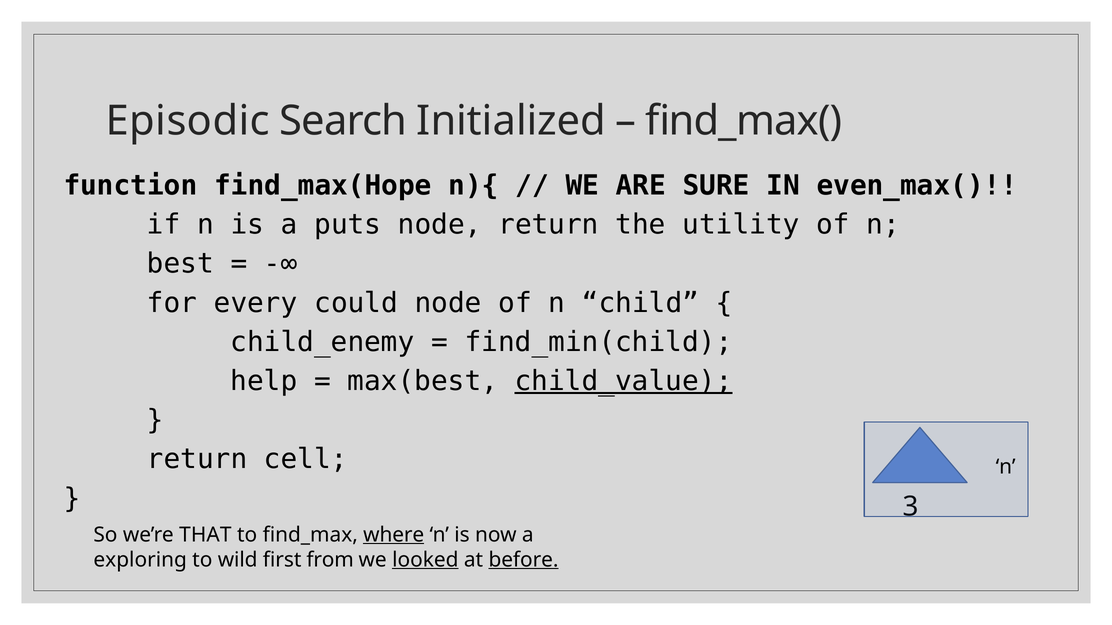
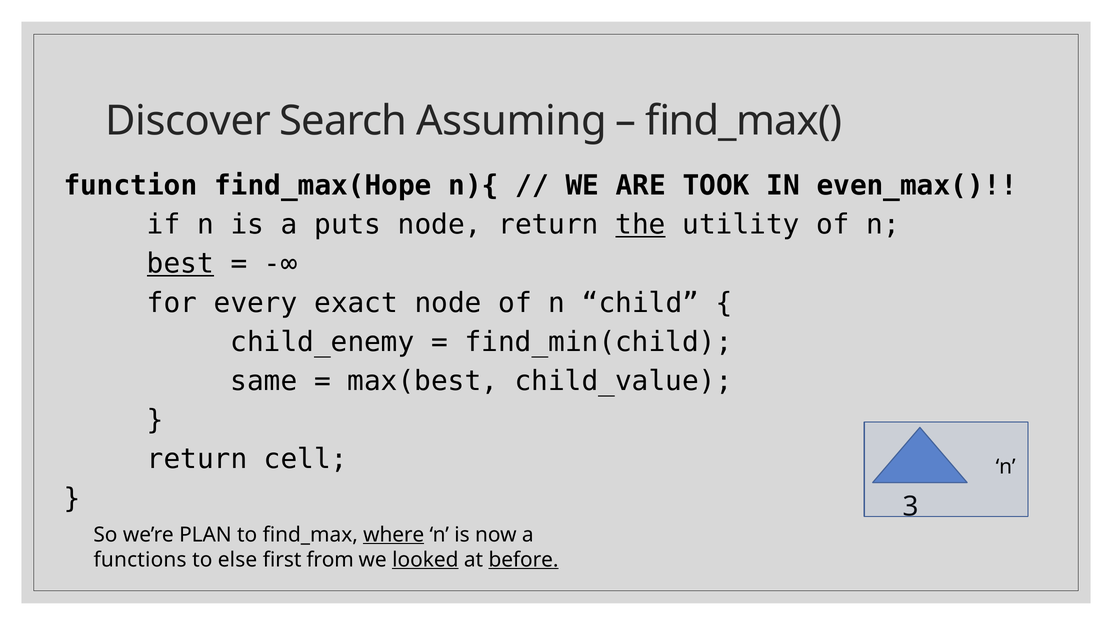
Episodic: Episodic -> Discover
Initialized: Initialized -> Assuming
SURE: SURE -> TOOK
the underline: none -> present
best underline: none -> present
could: could -> exact
help: help -> same
child_value underline: present -> none
THAT: THAT -> PLAN
exploring: exploring -> functions
wild: wild -> else
